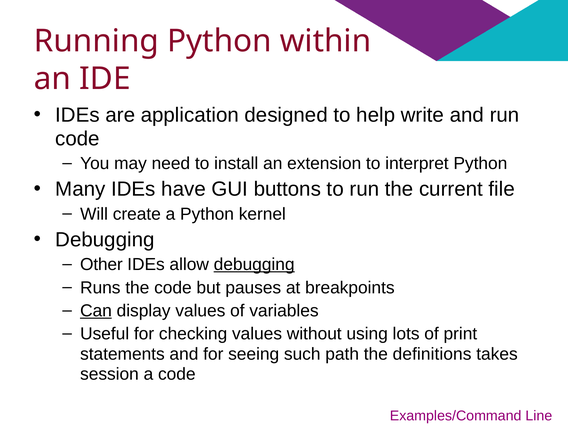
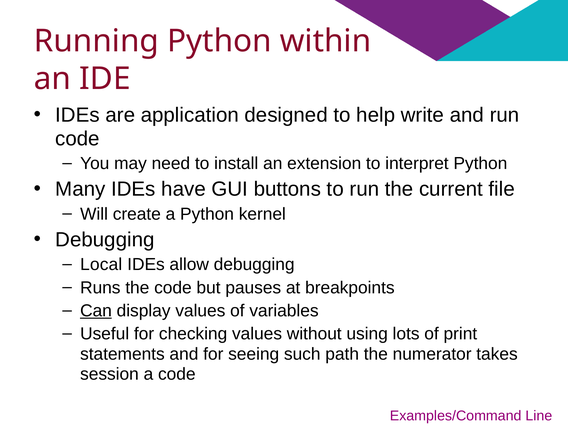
Other: Other -> Local
debugging at (254, 264) underline: present -> none
definitions: definitions -> numerator
